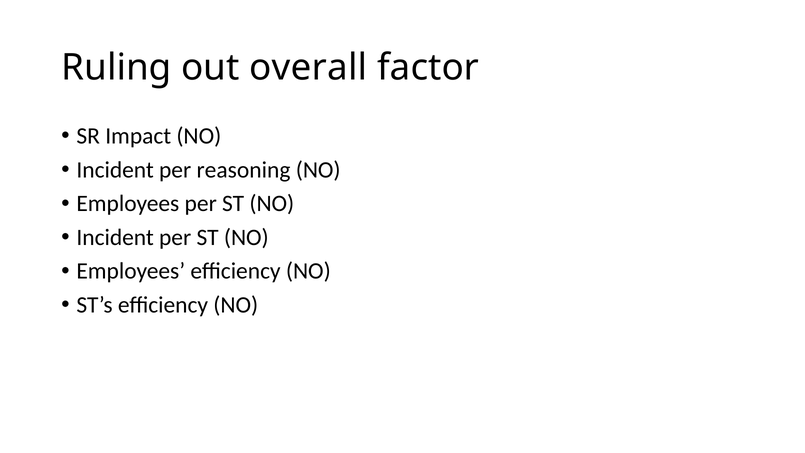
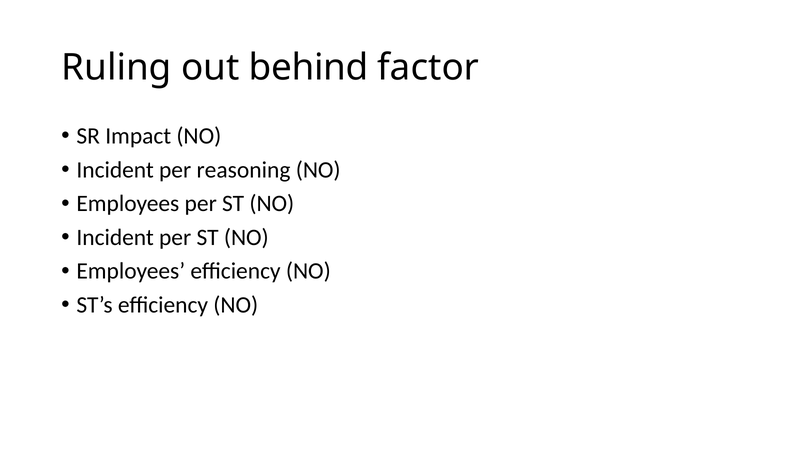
overall: overall -> behind
